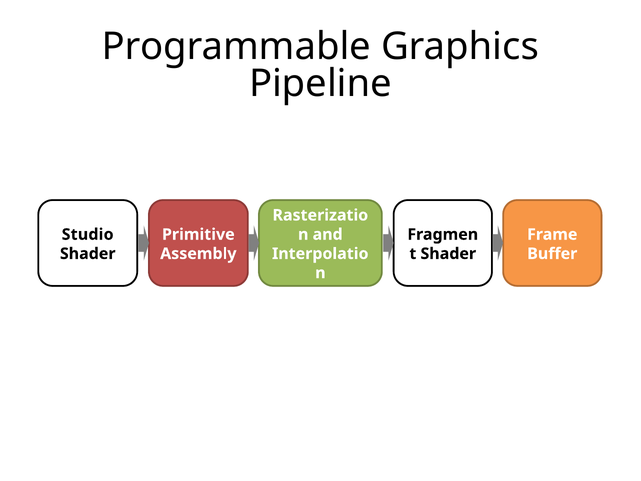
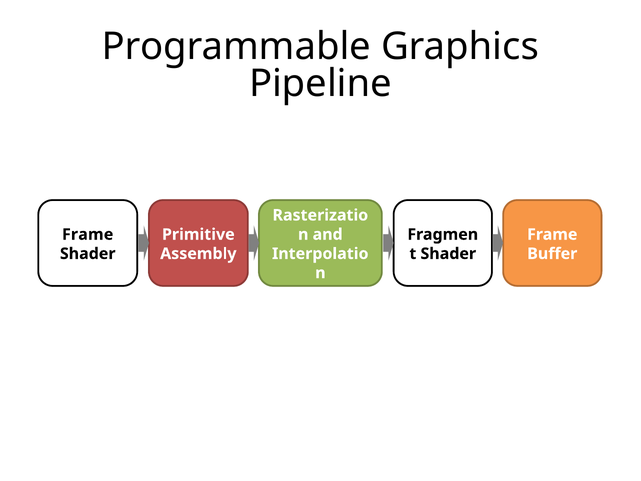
Studio at (88, 234): Studio -> Frame
